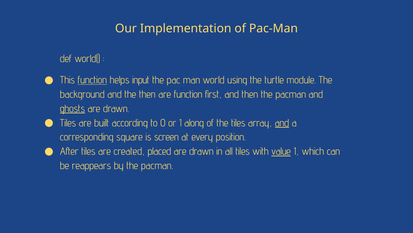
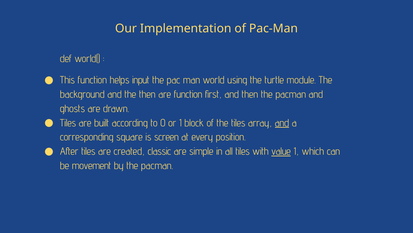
function at (92, 80) underline: present -> none
ghosts underline: present -> none
along: along -> block
placed: placed -> classic
drawn at (201, 151): drawn -> simple
reappears: reappears -> movement
